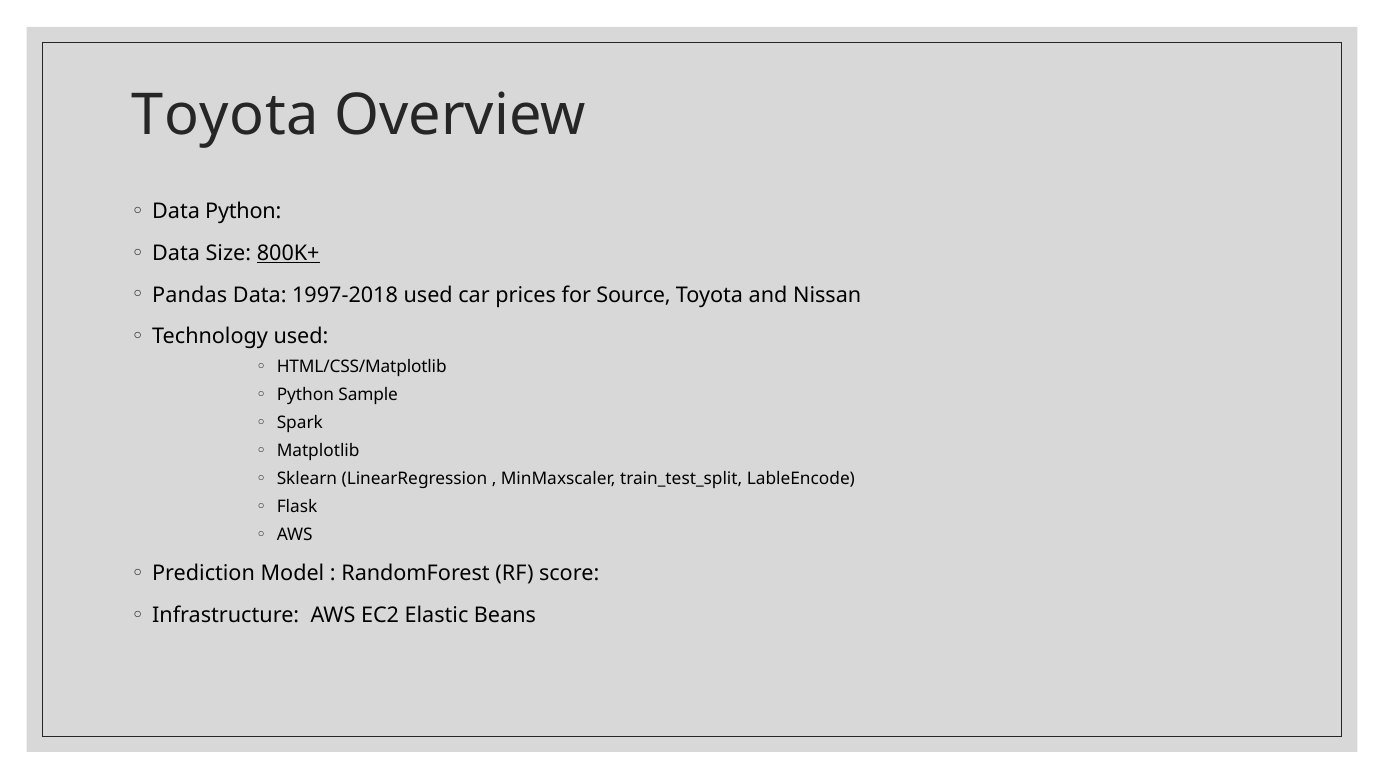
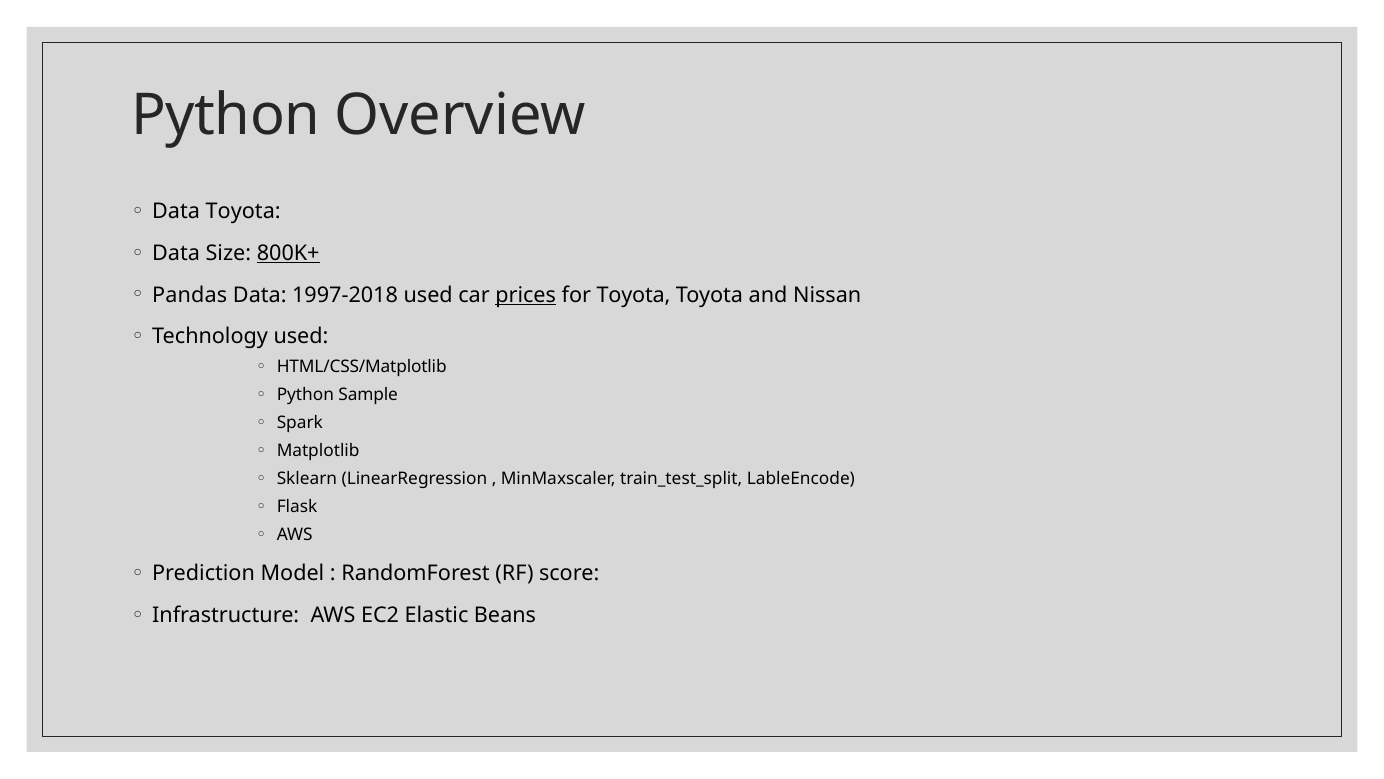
Toyota at (225, 115): Toyota -> Python
Data Python: Python -> Toyota
prices underline: none -> present
for Source: Source -> Toyota
